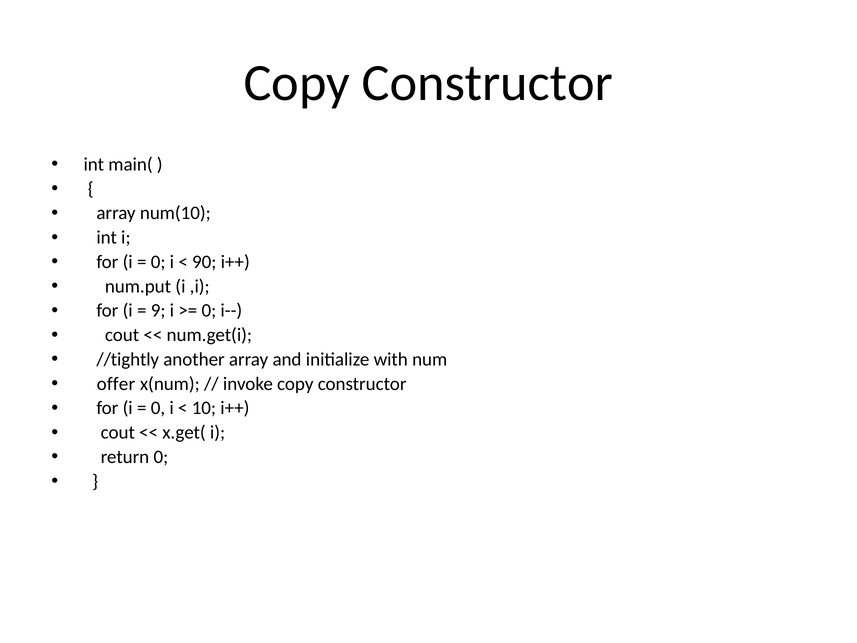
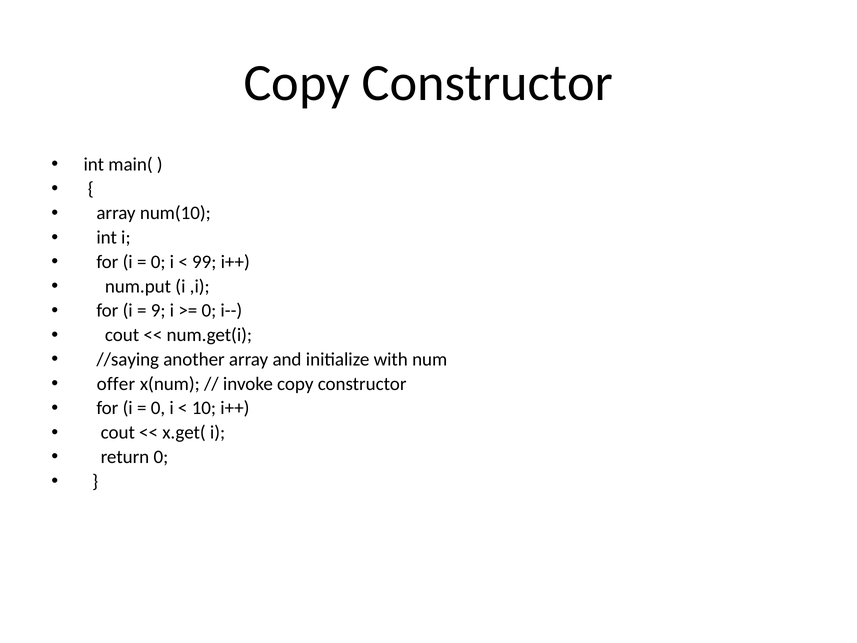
90: 90 -> 99
//tightly: //tightly -> //saying
